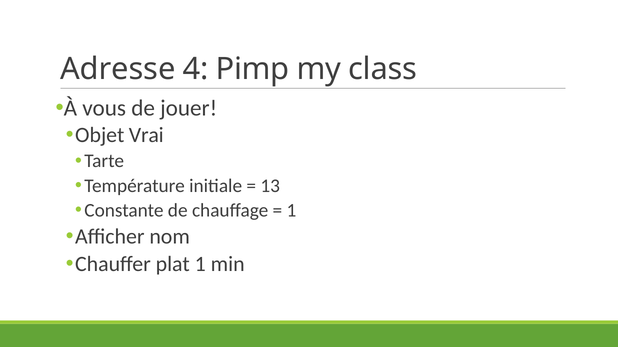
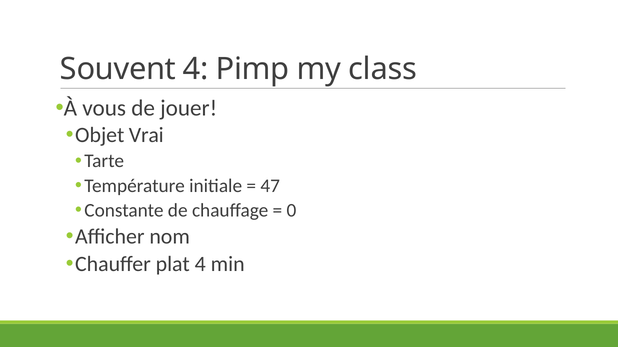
Adresse: Adresse -> Souvent
13: 13 -> 47
1 at (291, 211): 1 -> 0
plat 1: 1 -> 4
